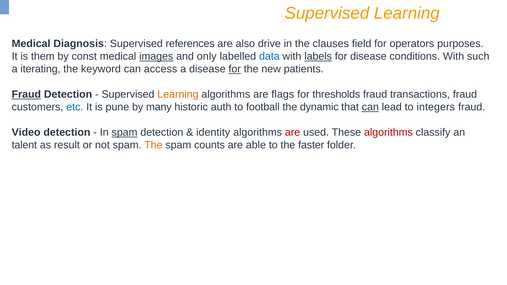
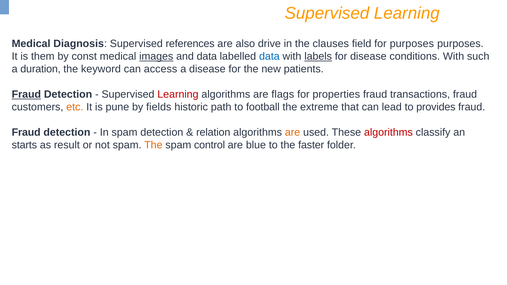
for operators: operators -> purposes
and only: only -> data
iterating: iterating -> duration
for at (235, 69) underline: present -> none
Learning at (178, 94) colour: orange -> red
thresholds: thresholds -> properties
etc colour: blue -> orange
many: many -> fields
auth: auth -> path
dynamic: dynamic -> extreme
can at (370, 107) underline: present -> none
integers: integers -> provides
Video at (26, 132): Video -> Fraud
spam at (124, 132) underline: present -> none
identity: identity -> relation
are at (293, 132) colour: red -> orange
talent: talent -> starts
counts: counts -> control
able: able -> blue
